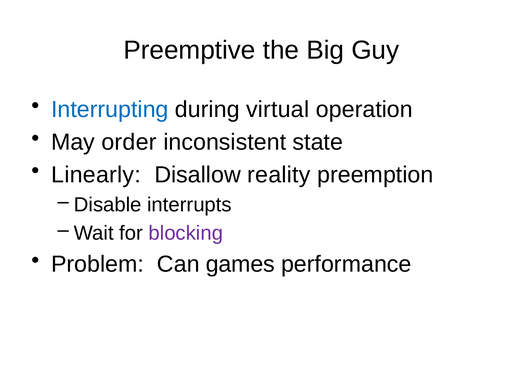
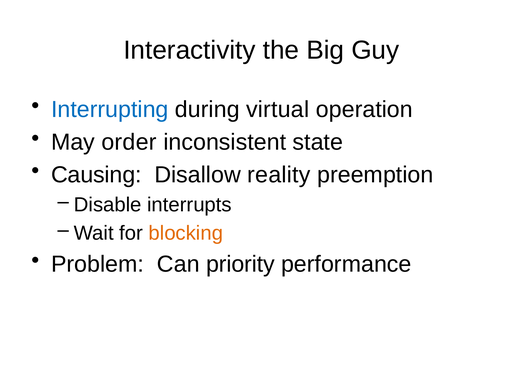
Preemptive: Preemptive -> Interactivity
Linearly: Linearly -> Causing
blocking colour: purple -> orange
games: games -> priority
